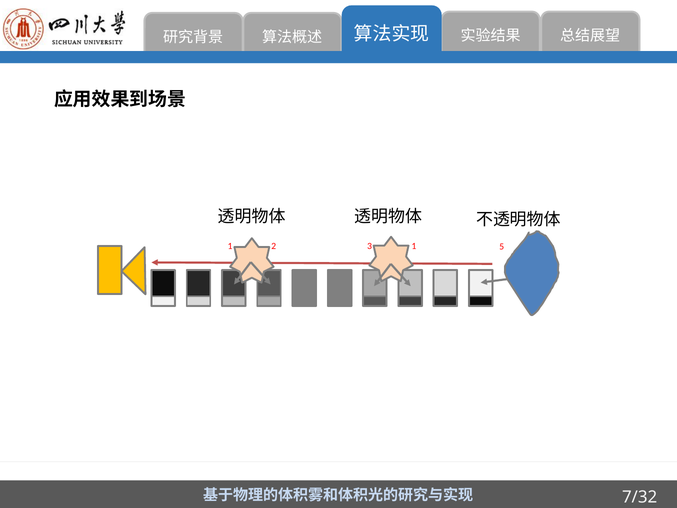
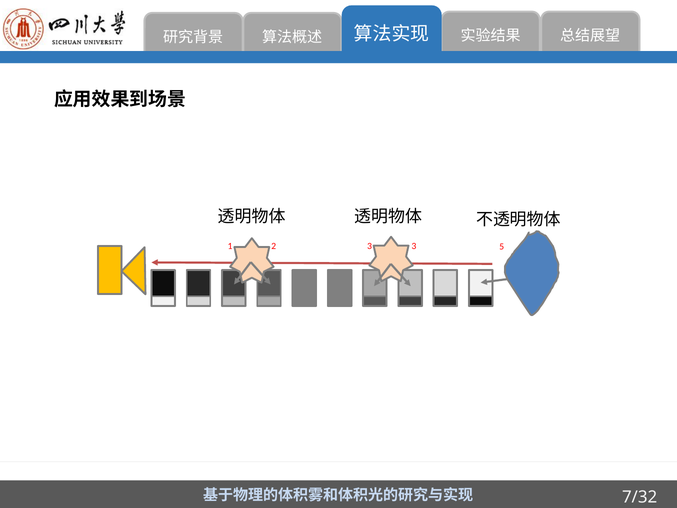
3 1: 1 -> 3
